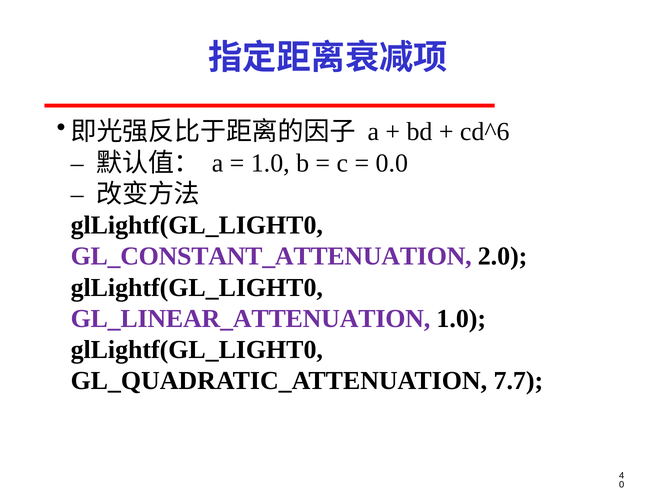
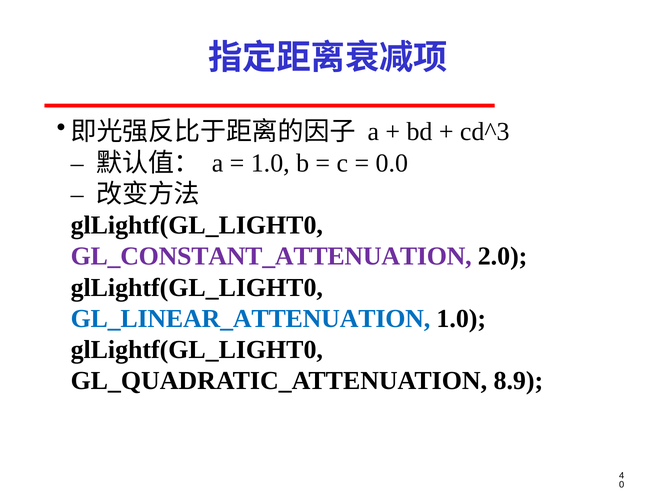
cd^6: cd^6 -> cd^3
GL_LINEAR_ATTENUATION colour: purple -> blue
7.7: 7.7 -> 8.9
